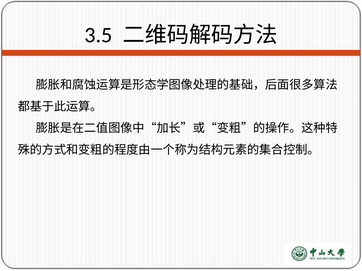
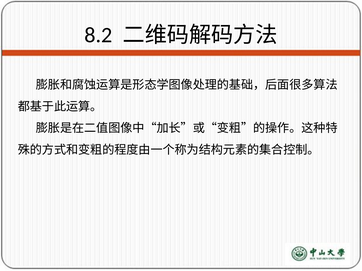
3.5: 3.5 -> 8.2
